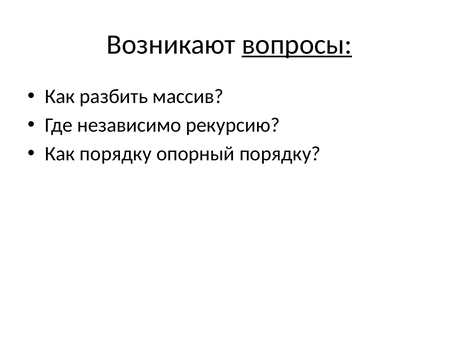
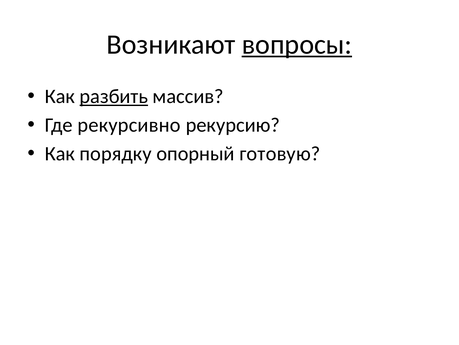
разбить underline: none -> present
независимо: независимо -> рекурсивно
опорный порядку: порядку -> готовую
